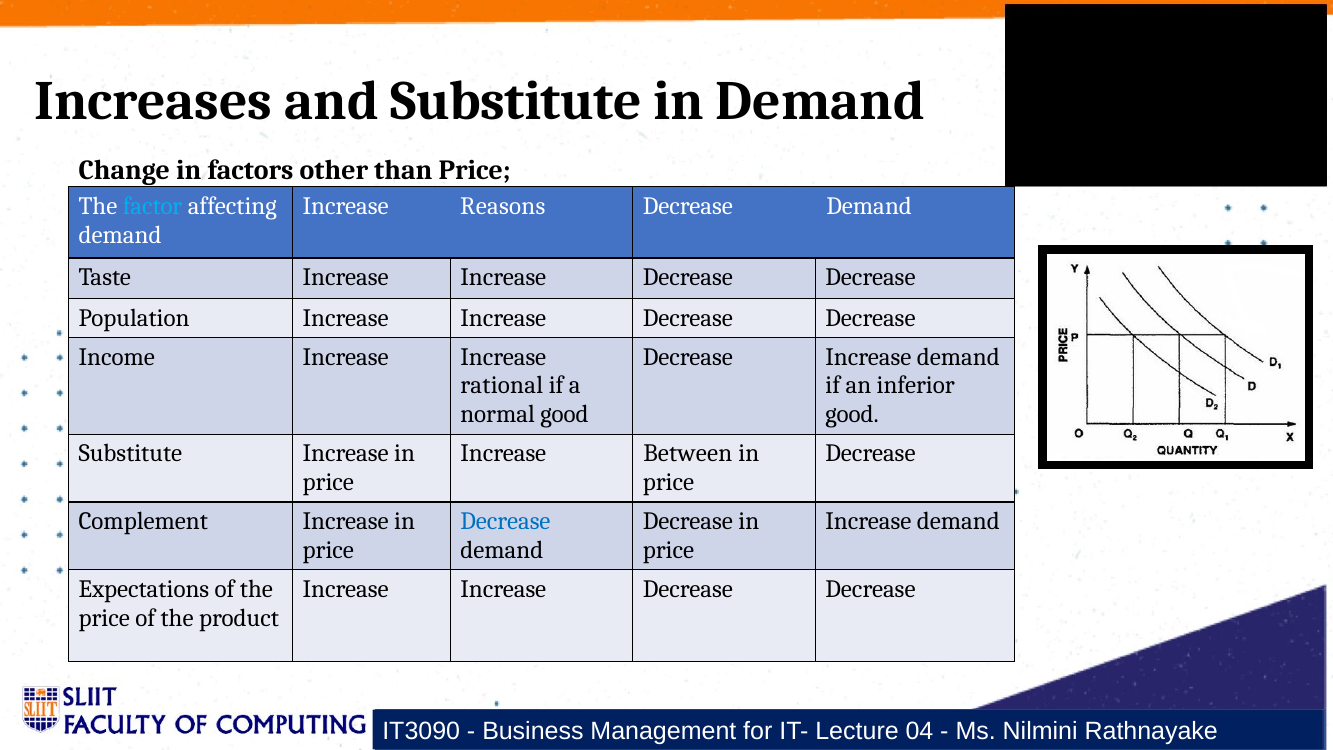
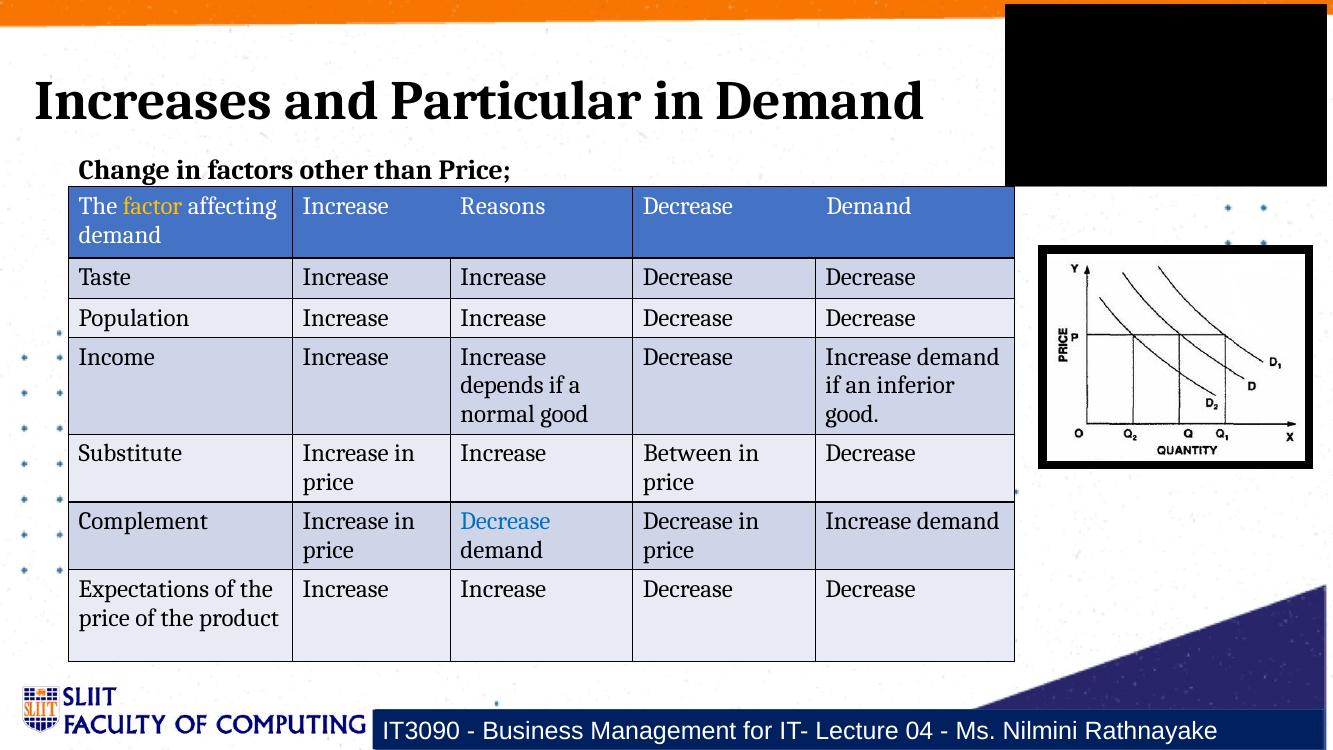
and Substitute: Substitute -> Particular
factor colour: light blue -> yellow
rational: rational -> depends
